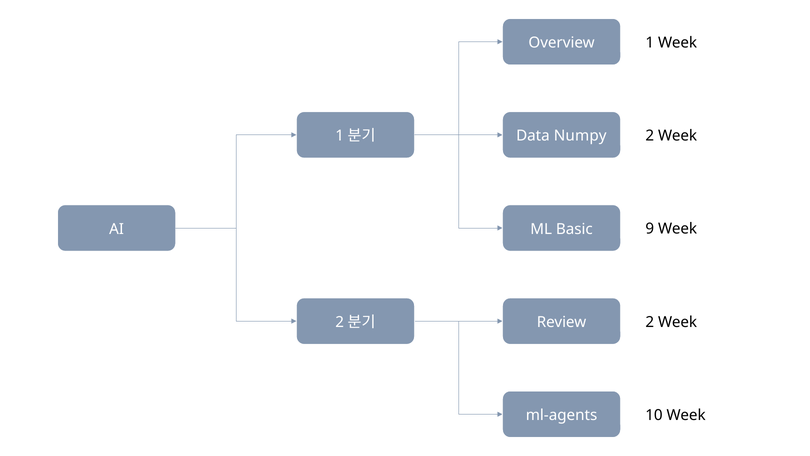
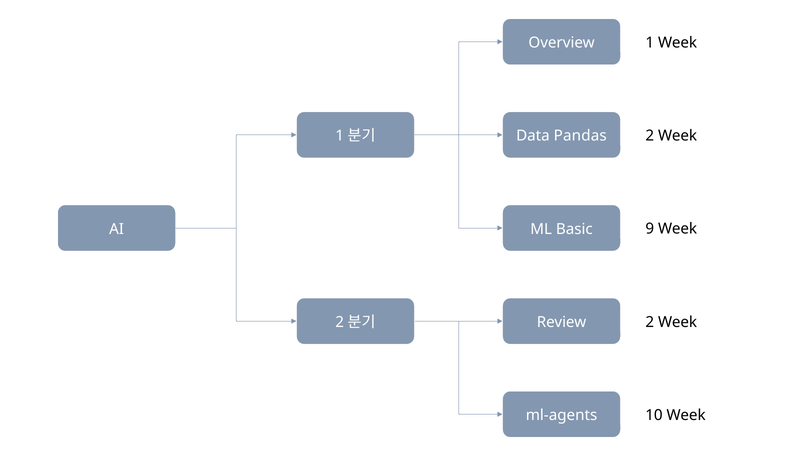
Numpy: Numpy -> Pandas
